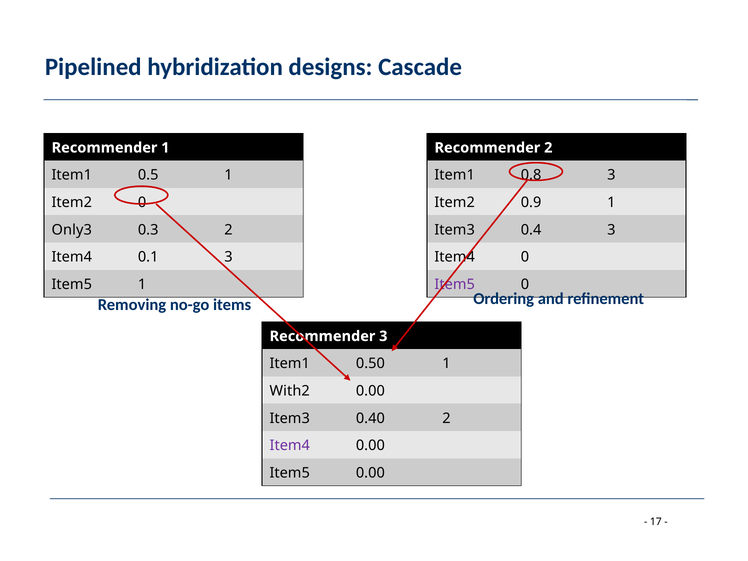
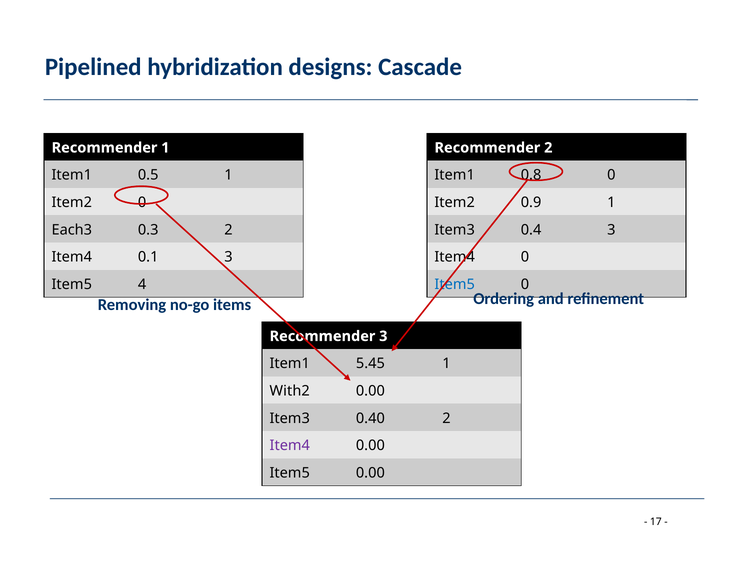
0.8 3: 3 -> 0
Only3: Only3 -> Each3
Item5 1: 1 -> 4
Item5 at (455, 284) colour: purple -> blue
0.50: 0.50 -> 5.45
